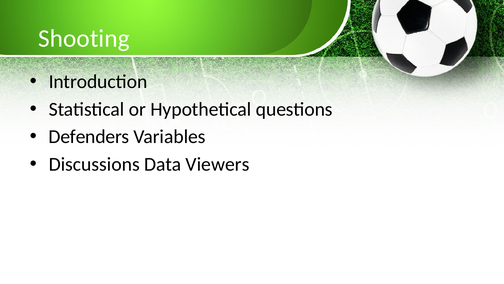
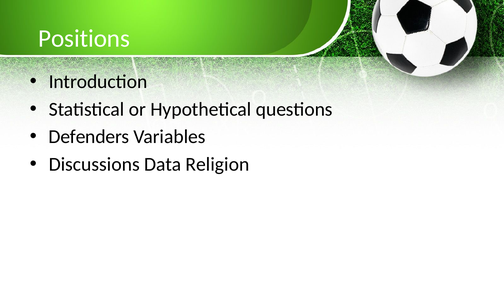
Shooting: Shooting -> Positions
Viewers: Viewers -> Religion
